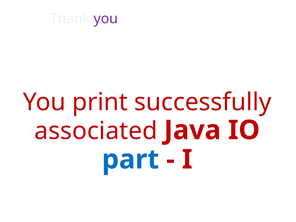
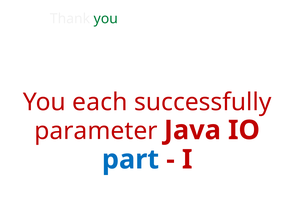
you at (106, 19) colour: purple -> green
print: print -> each
associated: associated -> parameter
